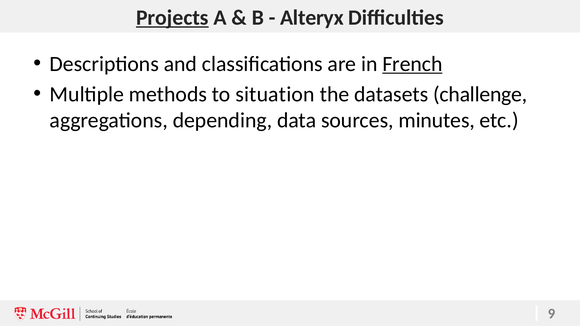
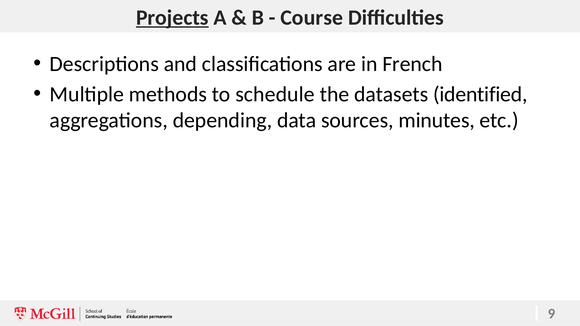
Alteryx: Alteryx -> Course
French underline: present -> none
situation: situation -> schedule
challenge: challenge -> identified
